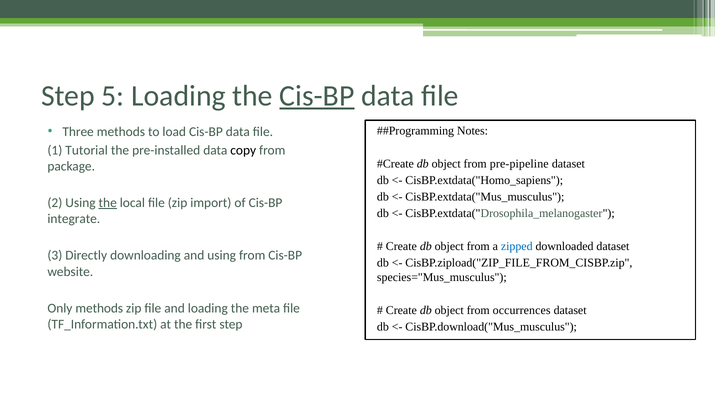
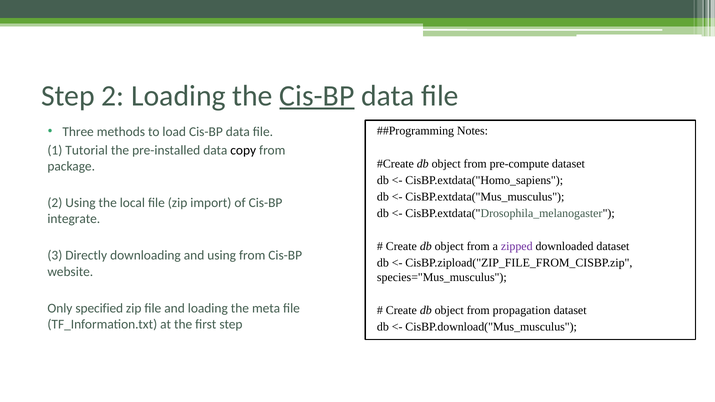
Step 5: 5 -> 2
pre-pipeline: pre-pipeline -> pre-compute
the at (108, 203) underline: present -> none
zipped colour: blue -> purple
Only methods: methods -> specified
occurrences: occurrences -> propagation
